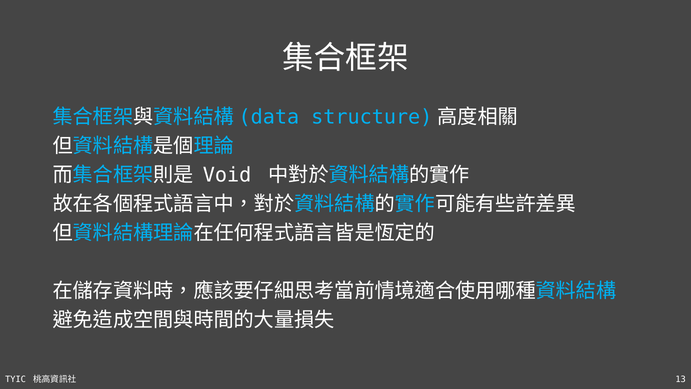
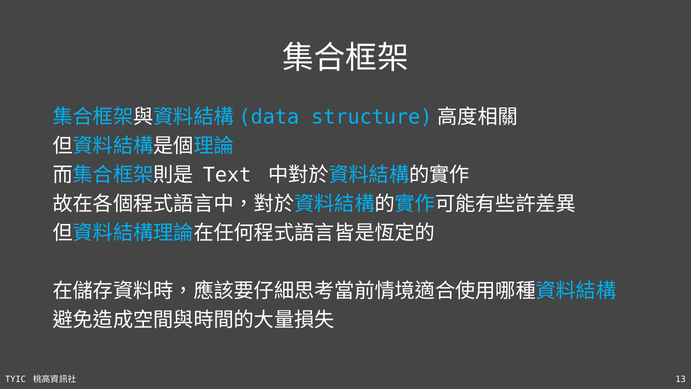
Void: Void -> Text
